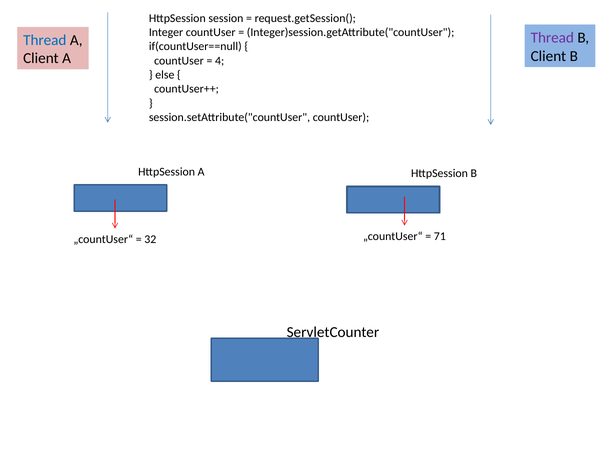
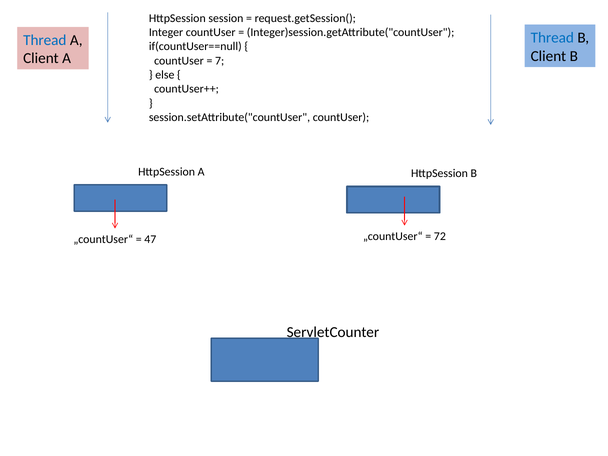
Thread at (552, 38) colour: purple -> blue
4: 4 -> 7
32: 32 -> 47
71: 71 -> 72
